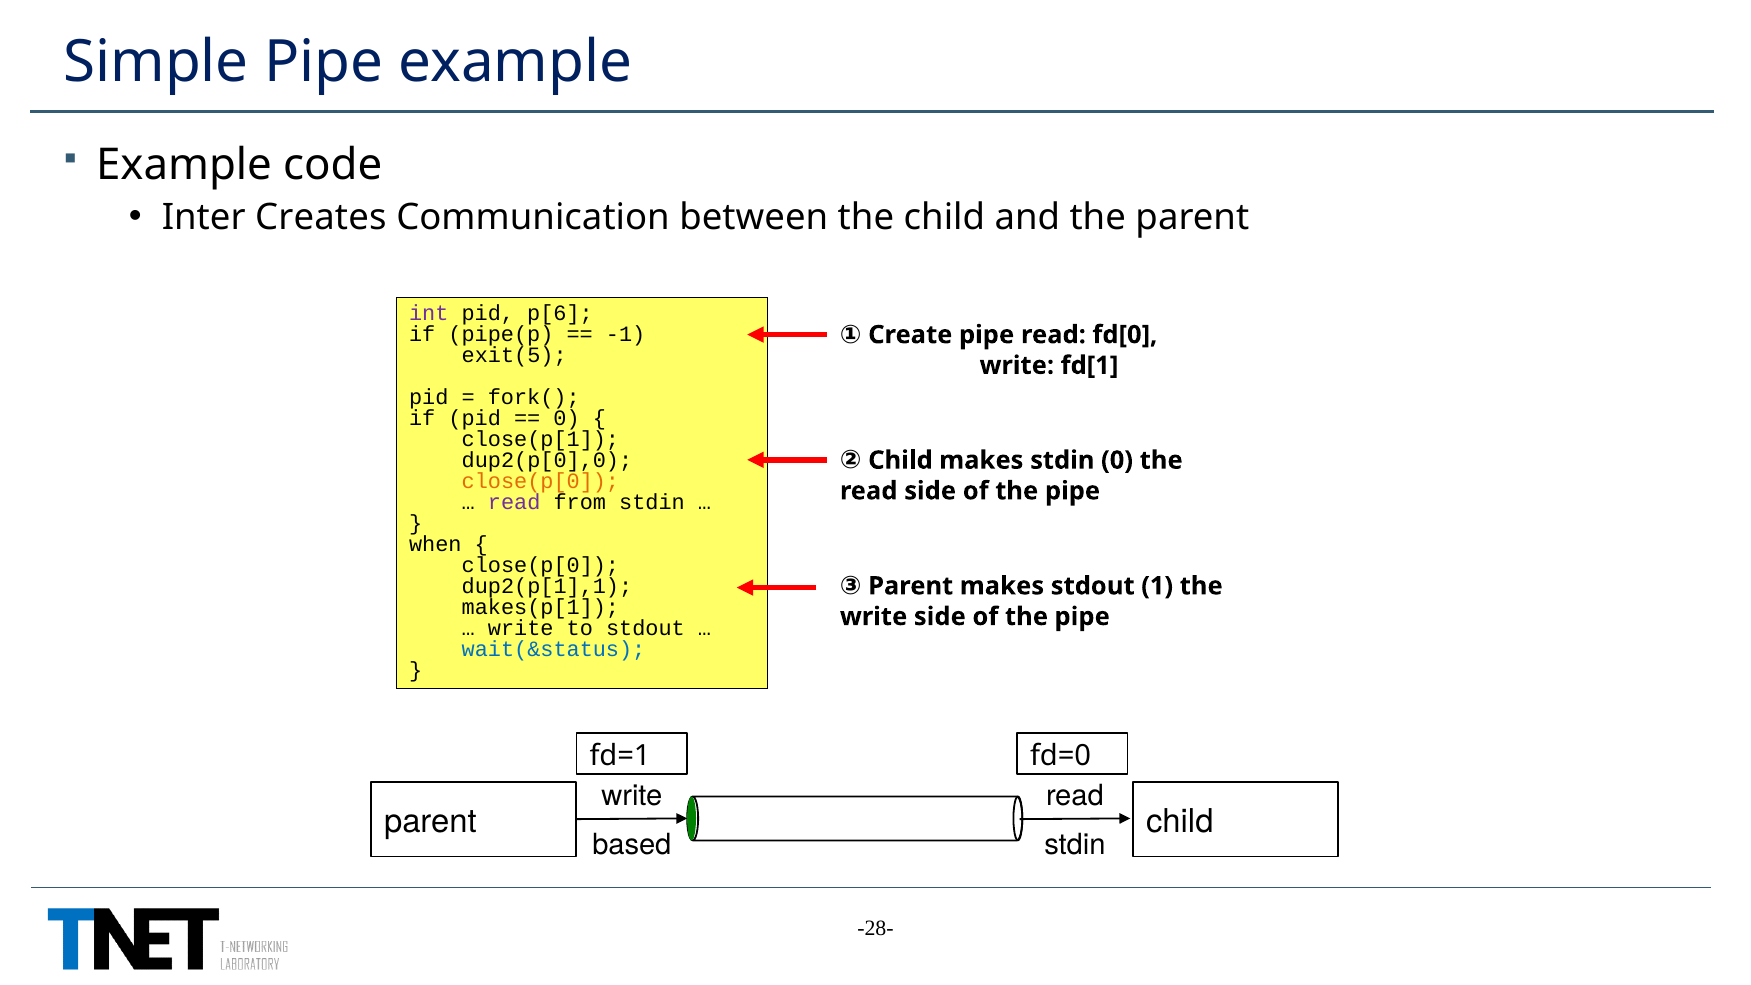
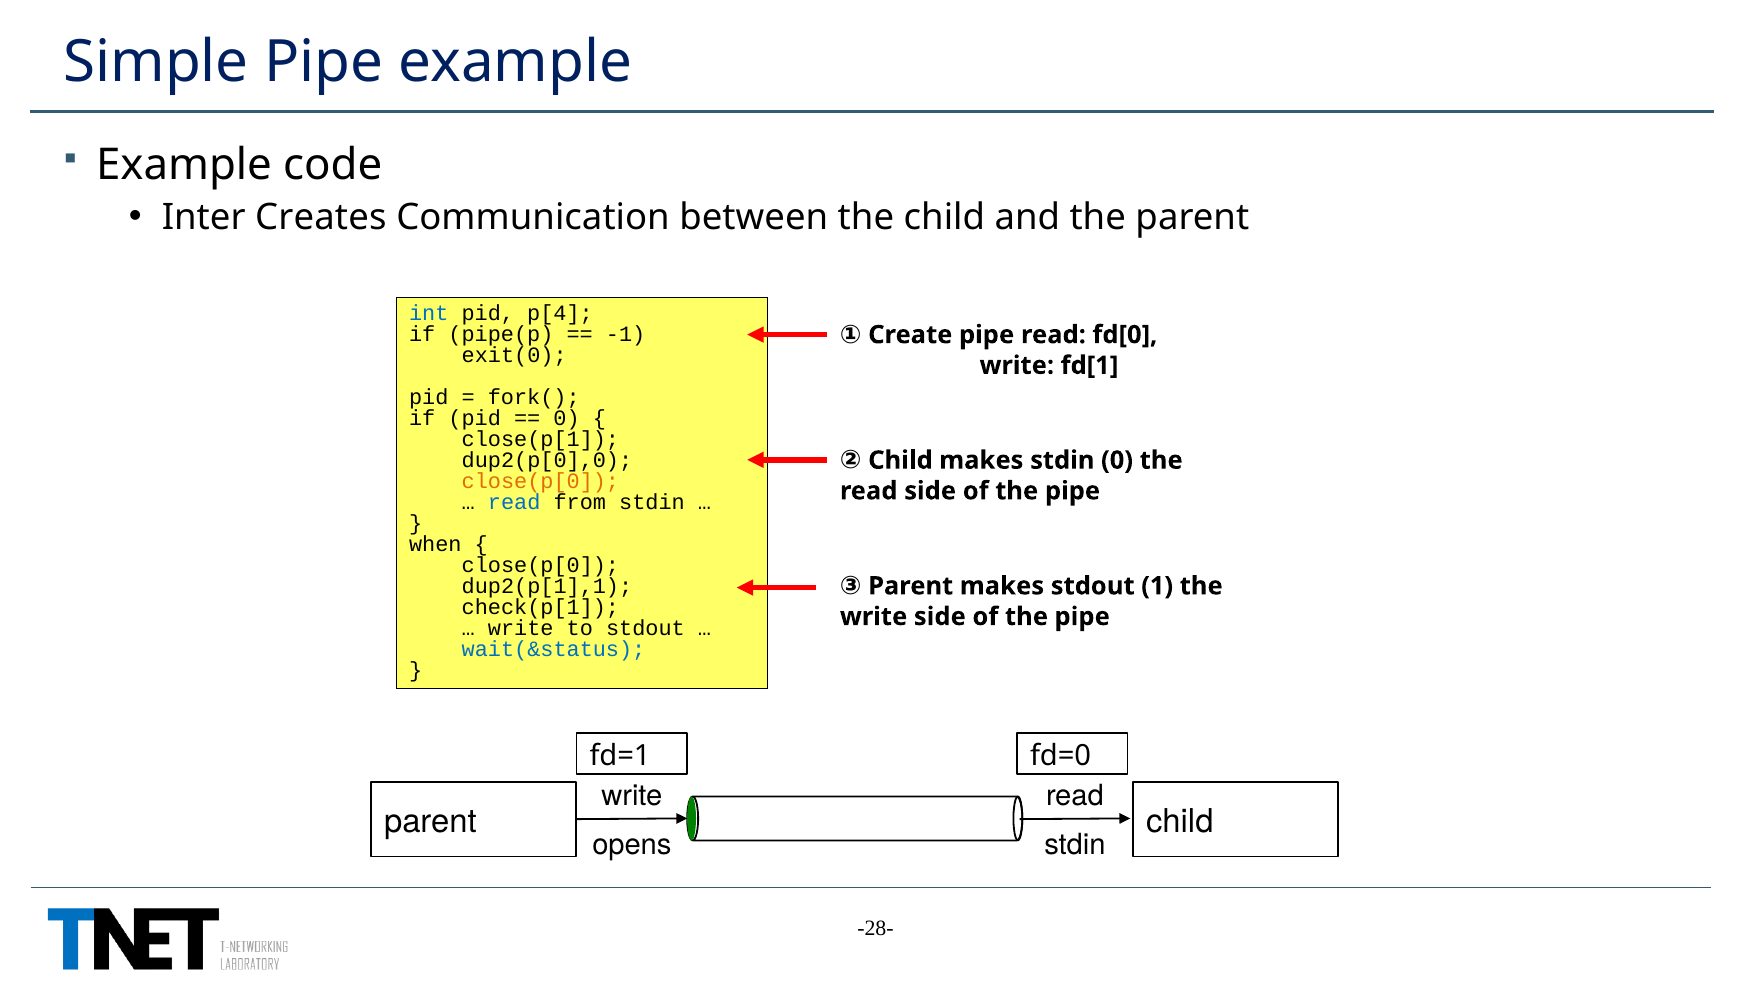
int colour: purple -> blue
p[6: p[6 -> p[4
exit(5: exit(5 -> exit(0
read at (514, 503) colour: purple -> blue
makes(p[1: makes(p[1 -> check(p[1
based: based -> opens
